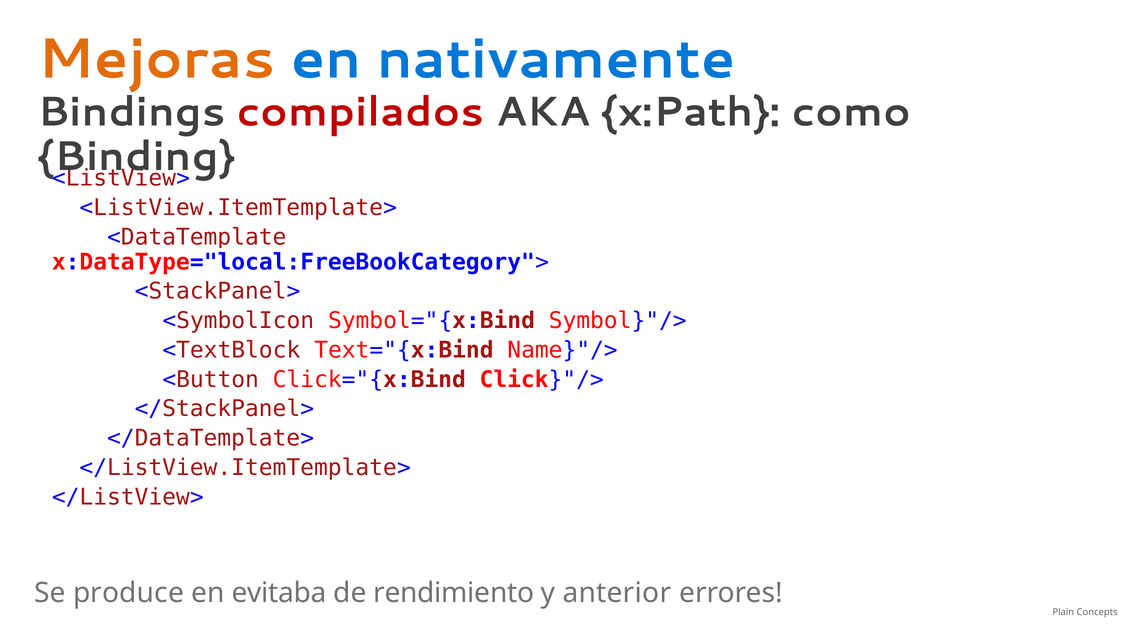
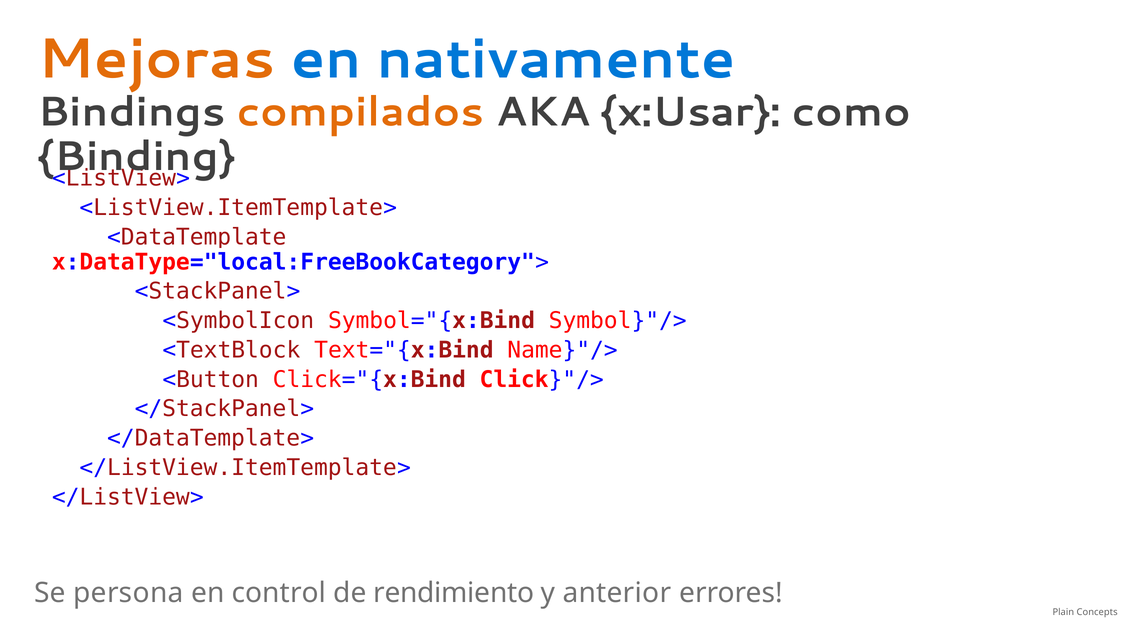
compilados colour: red -> orange
x:Path: x:Path -> x:Usar
produce: produce -> persona
evitaba: evitaba -> control
